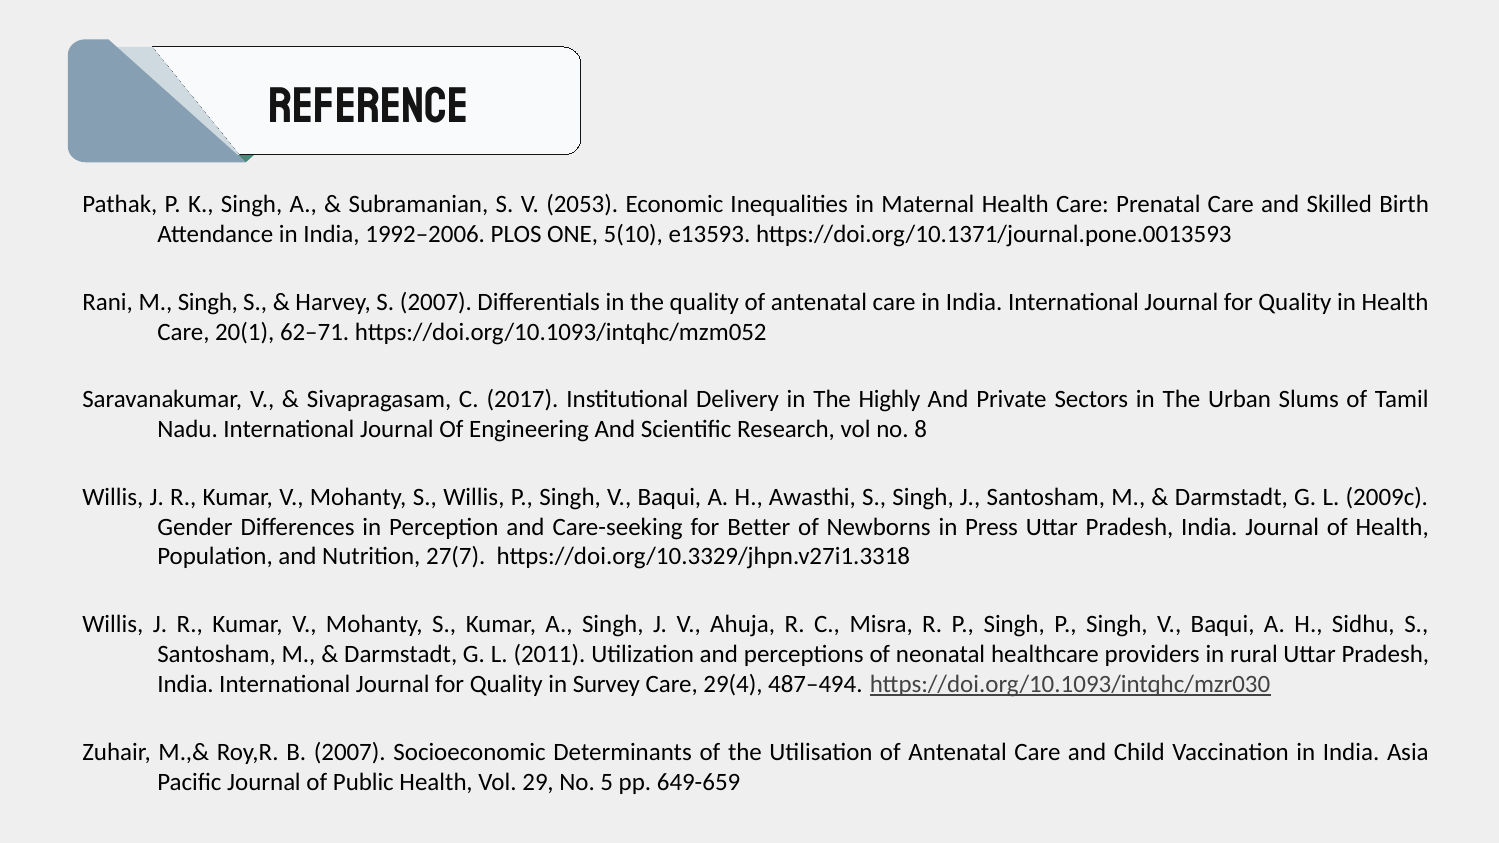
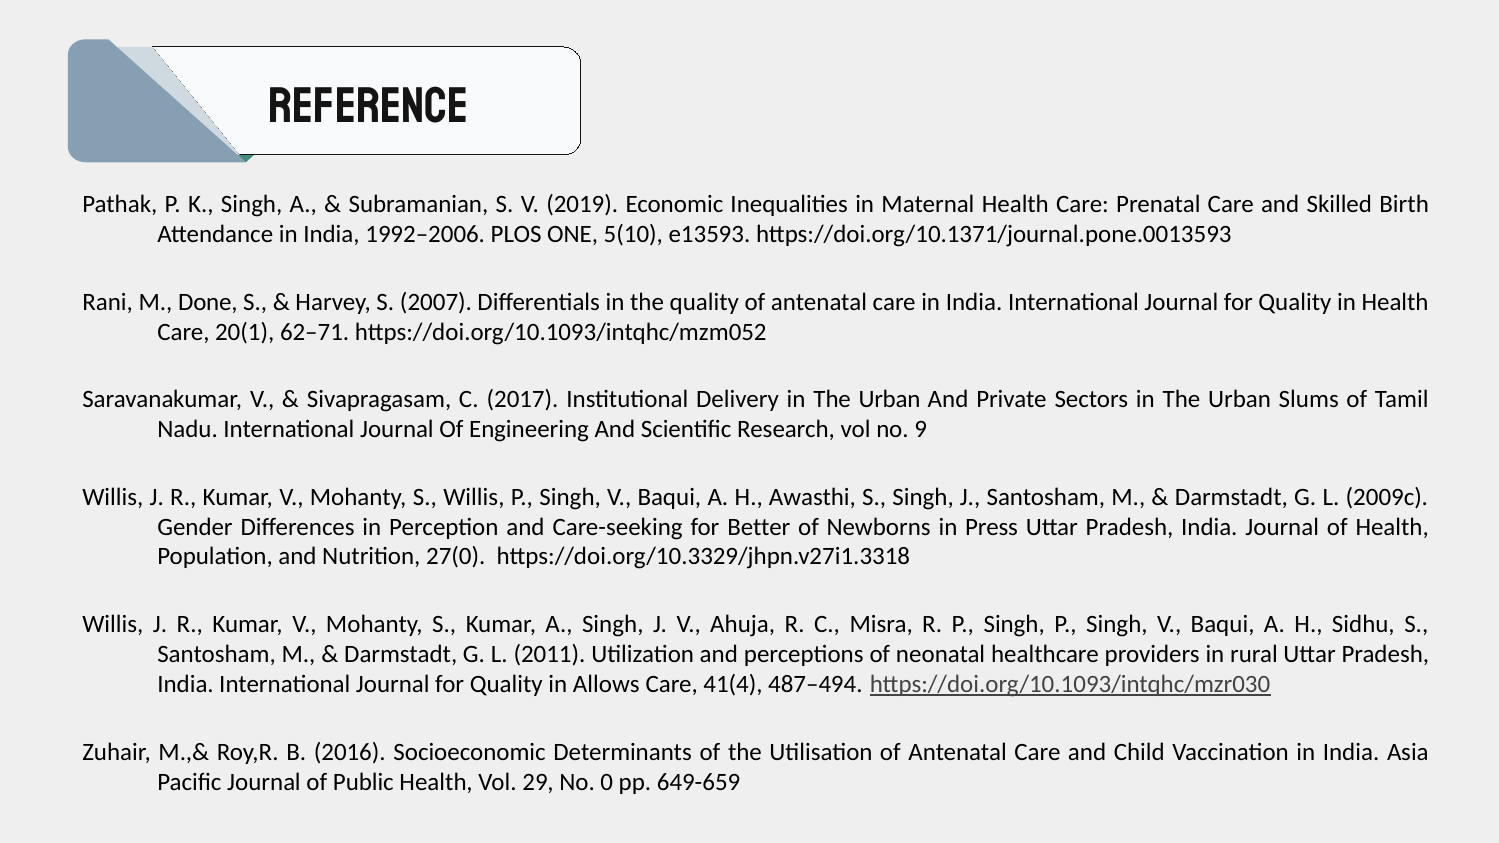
2053: 2053 -> 2019
M Singh: Singh -> Done
Delivery in The Highly: Highly -> Urban
8: 8 -> 9
27(7: 27(7 -> 27(0
Survey: Survey -> Allows
29(4: 29(4 -> 41(4
B 2007: 2007 -> 2016
5: 5 -> 0
